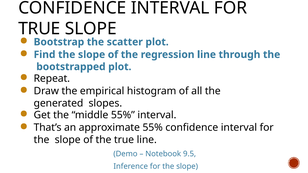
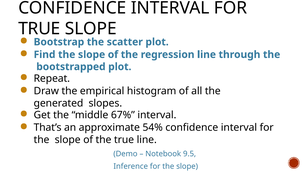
middle 55%: 55% -> 67%
approximate 55%: 55% -> 54%
